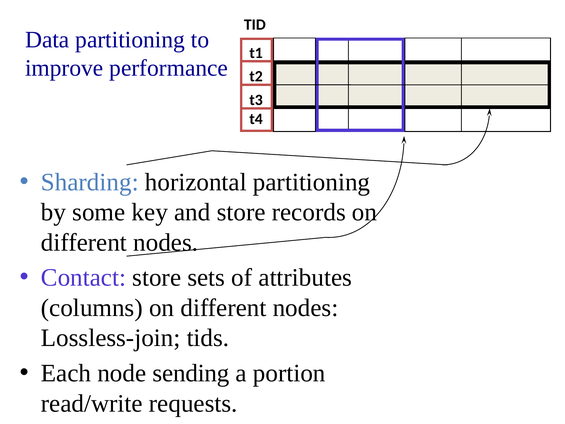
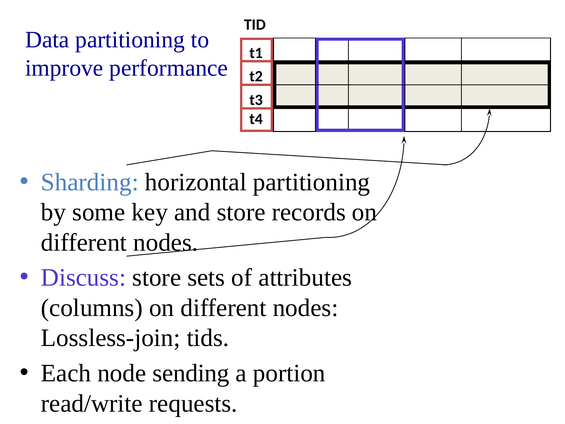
Contact: Contact -> Discuss
